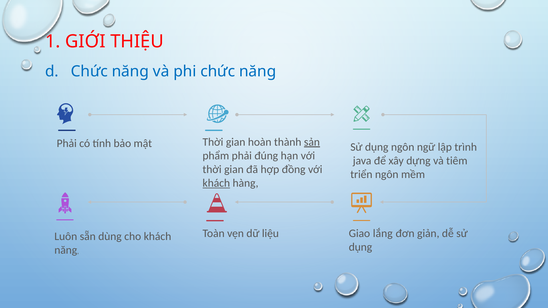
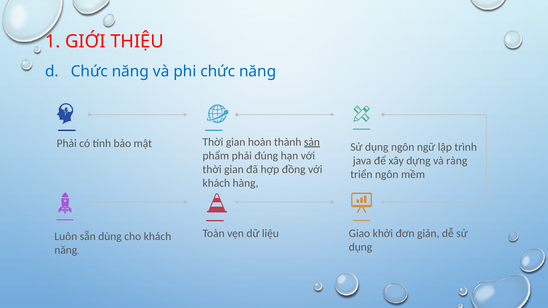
tiêm: tiêm -> ràng
khách at (216, 183) underline: present -> none
lắng: lắng -> khởi
